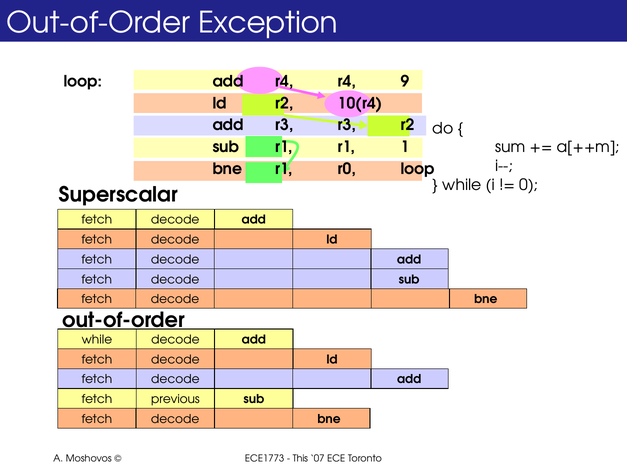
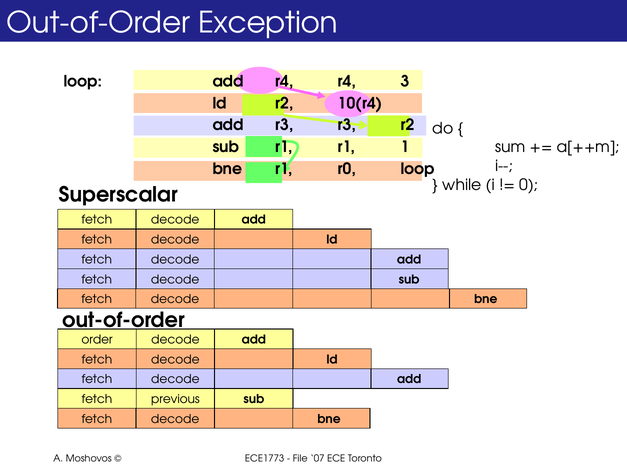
9: 9 -> 3
while at (97, 340): while -> order
This: This -> File
